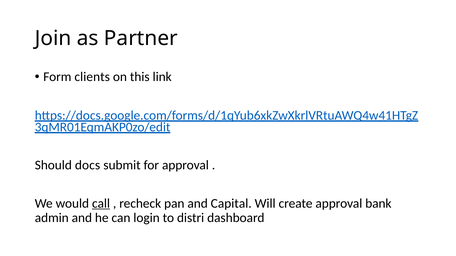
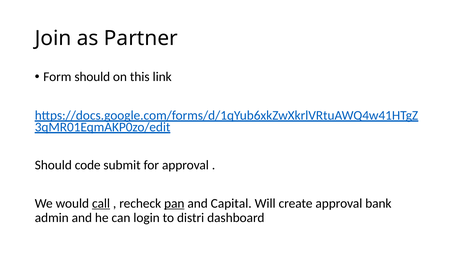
Form clients: clients -> should
docs: docs -> code
pan underline: none -> present
